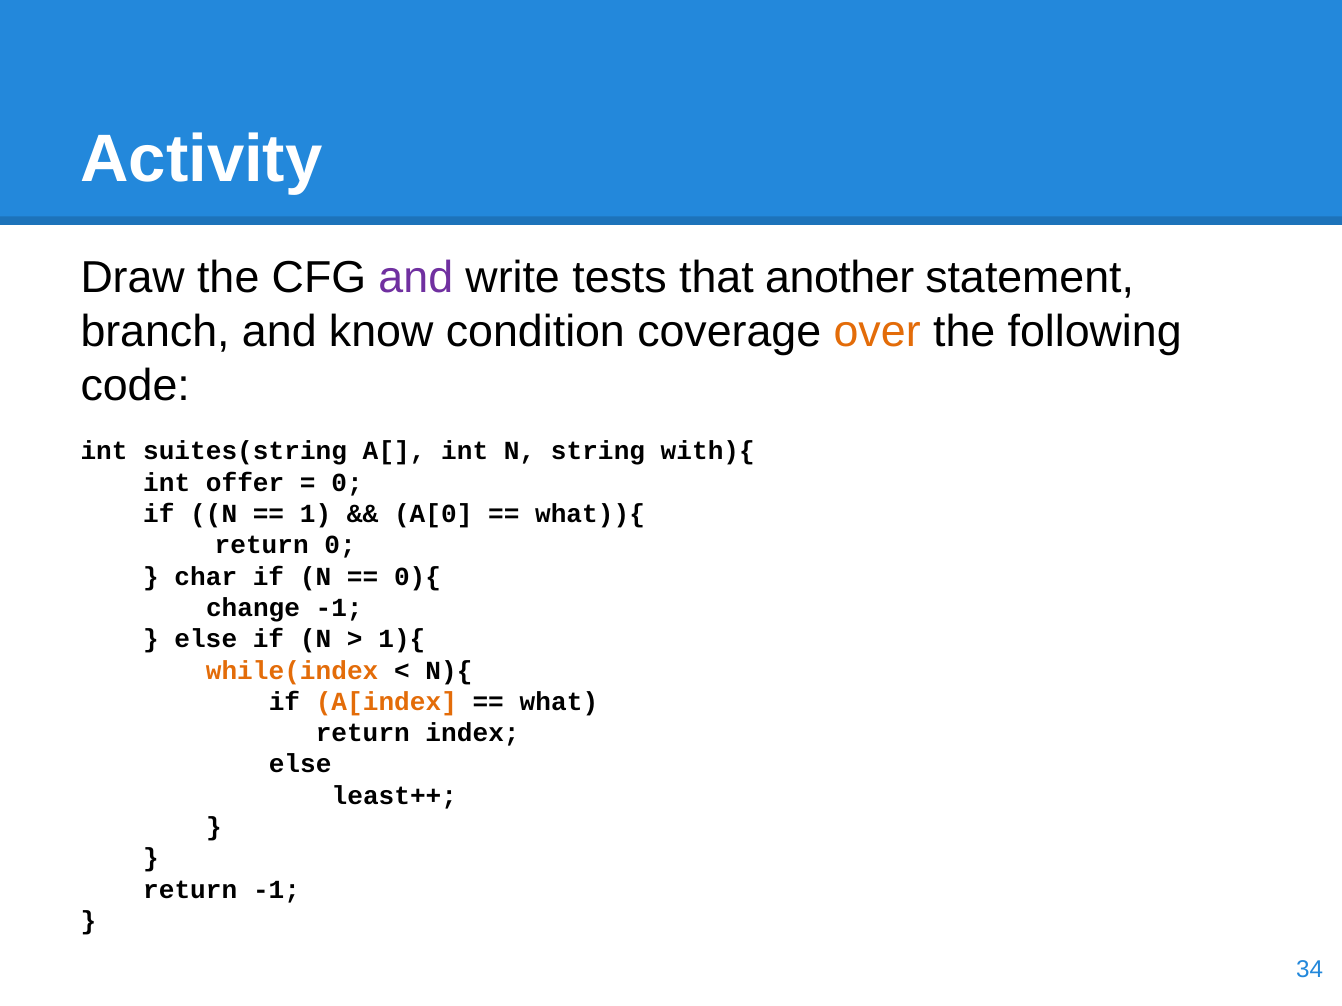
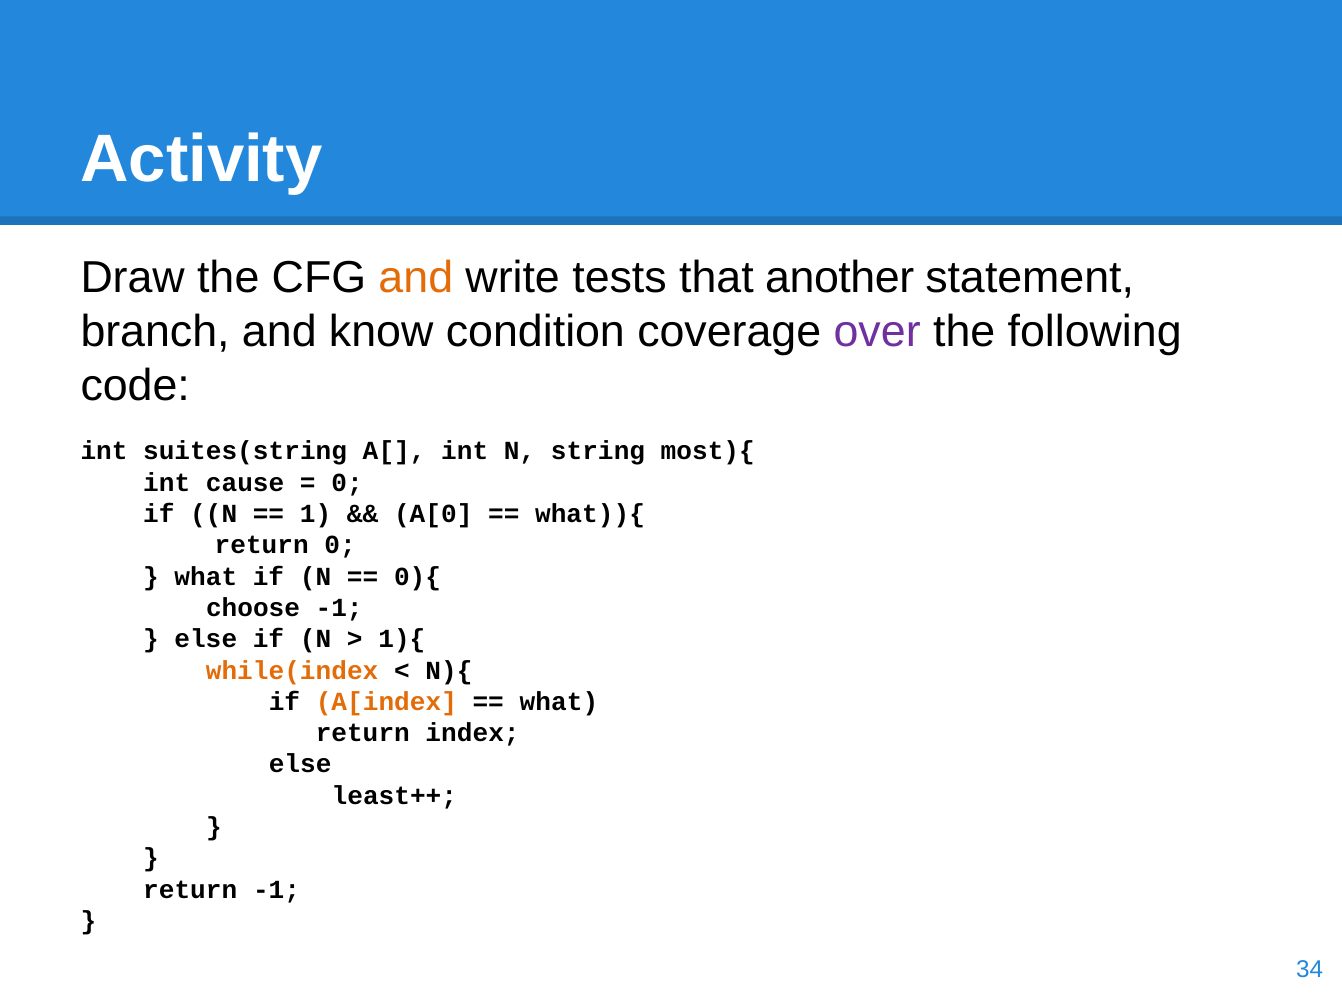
and at (416, 278) colour: purple -> orange
over colour: orange -> purple
with){: with){ -> most){
offer: offer -> cause
char at (206, 577): char -> what
change: change -> choose
